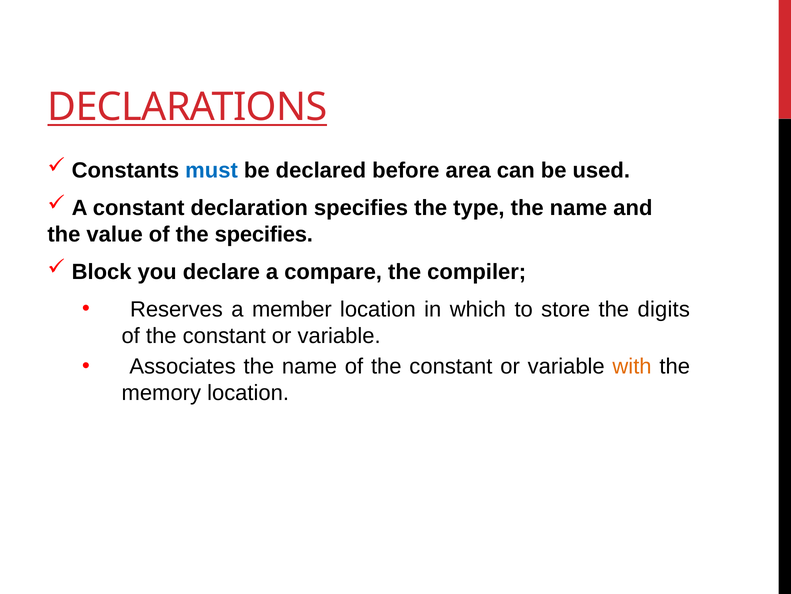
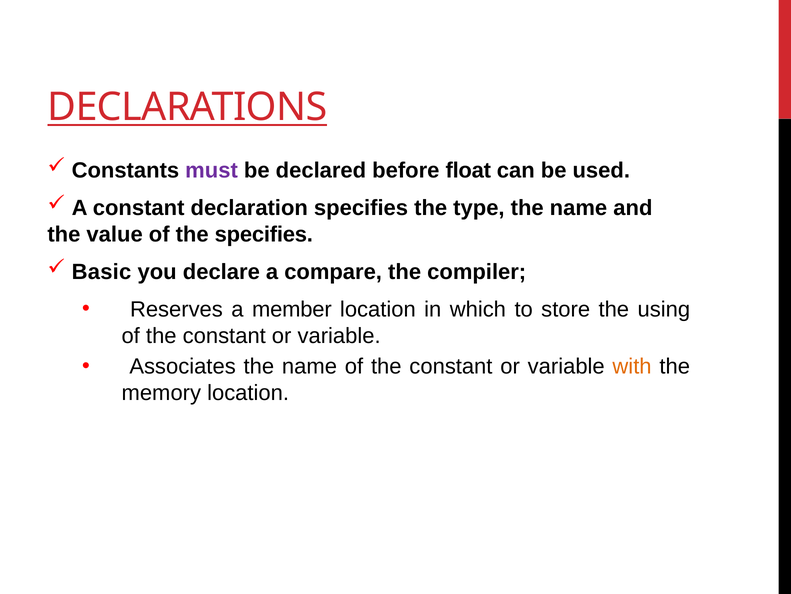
must colour: blue -> purple
area: area -> float
Block: Block -> Basic
digits: digits -> using
